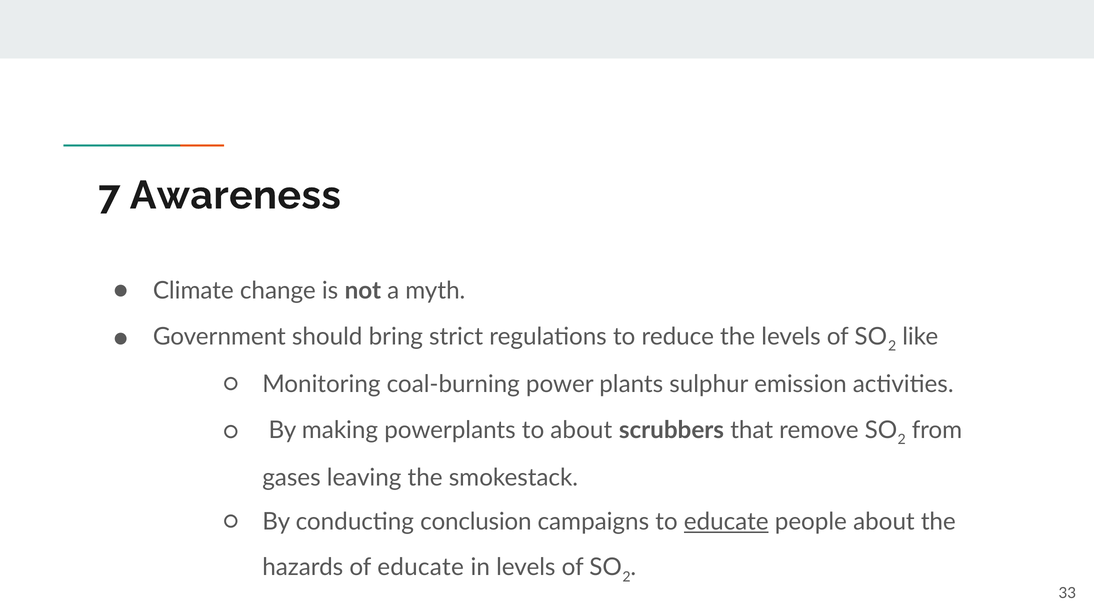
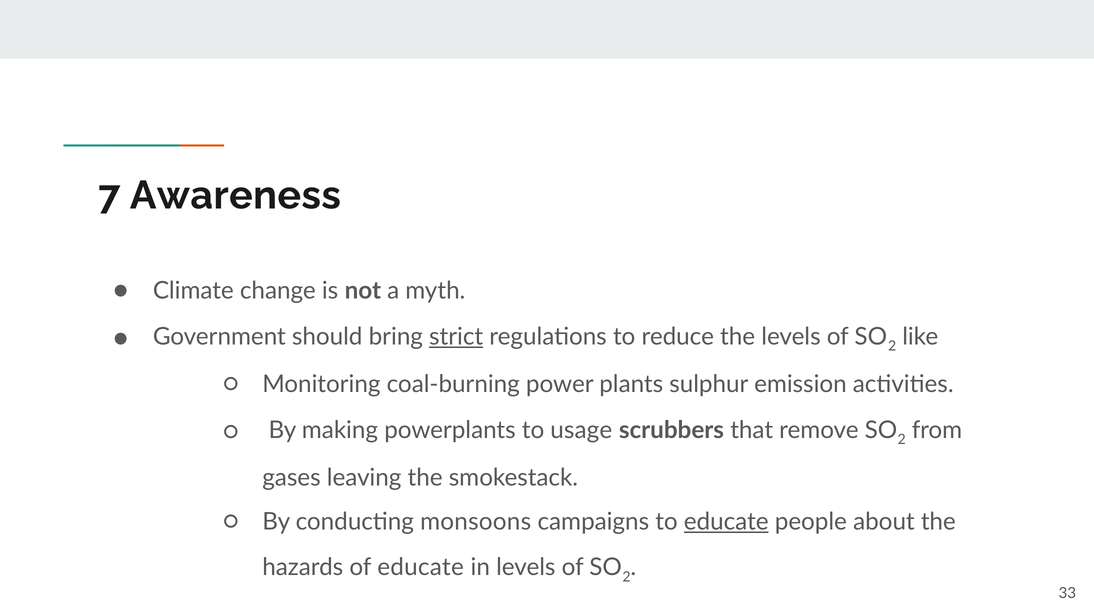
strict underline: none -> present
to about: about -> usage
conclusion: conclusion -> monsoons
